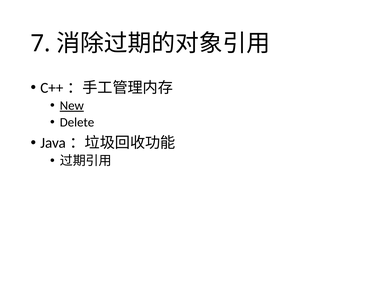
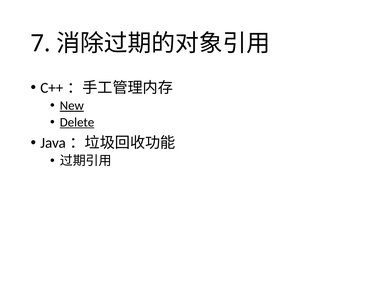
Delete underline: none -> present
